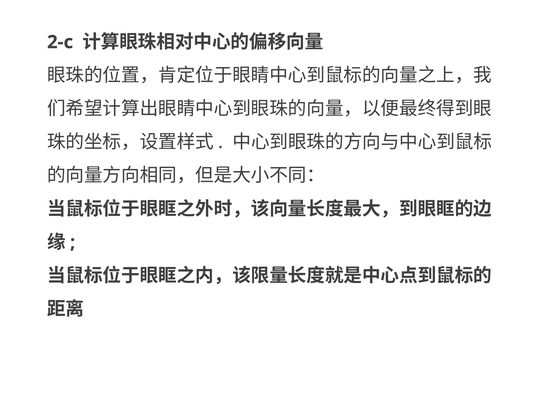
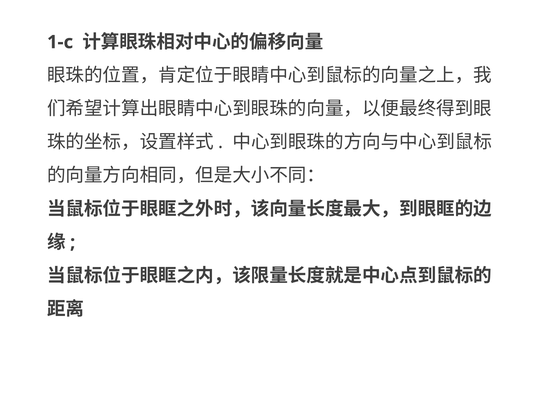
2-c: 2-c -> 1-c
